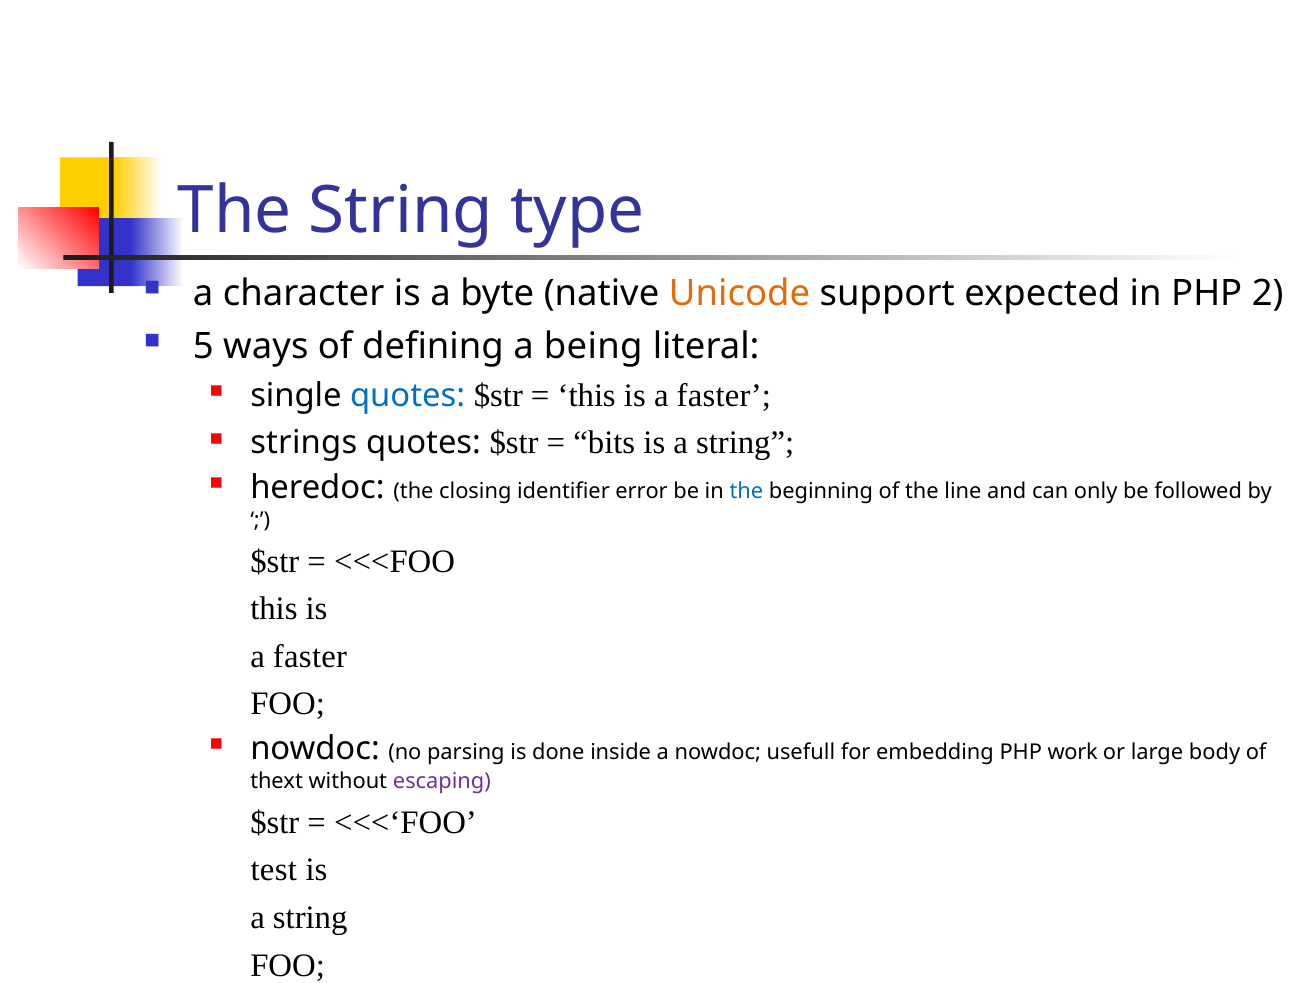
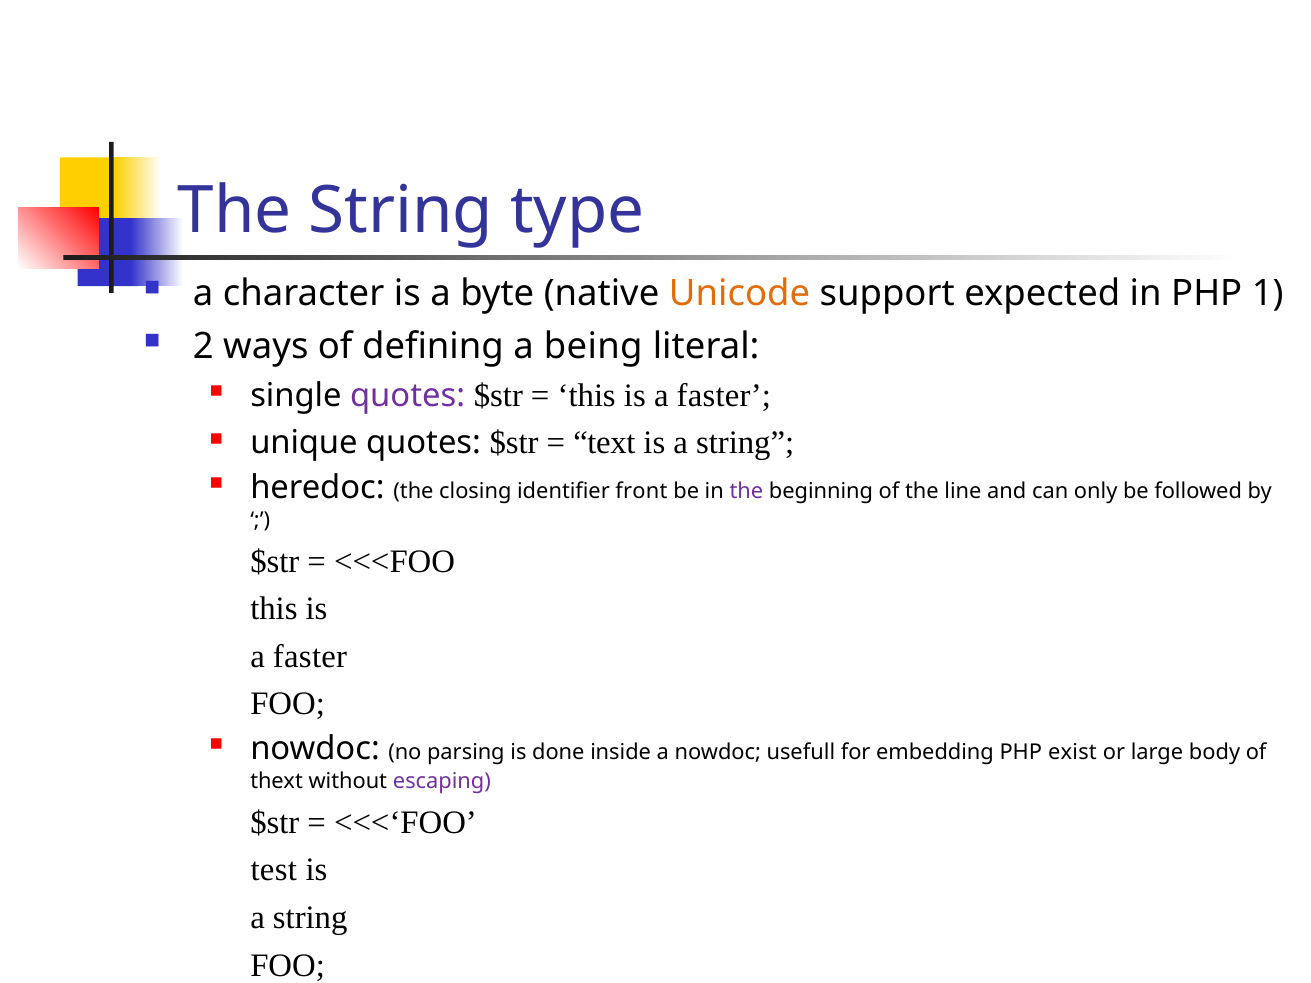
2: 2 -> 1
5: 5 -> 2
quotes at (408, 396) colour: blue -> purple
strings: strings -> unique
bits: bits -> text
error: error -> front
the at (746, 492) colour: blue -> purple
work: work -> exist
